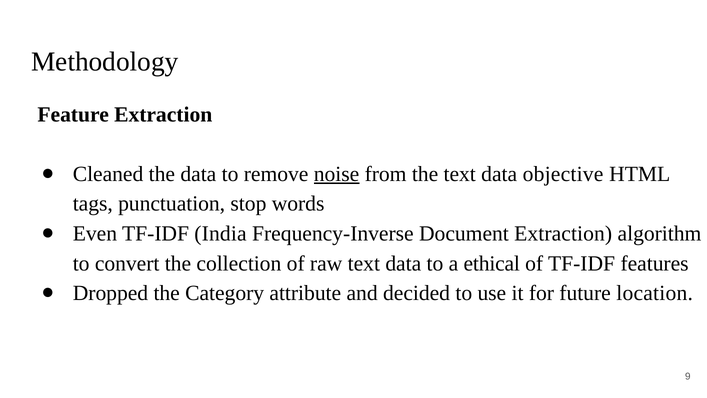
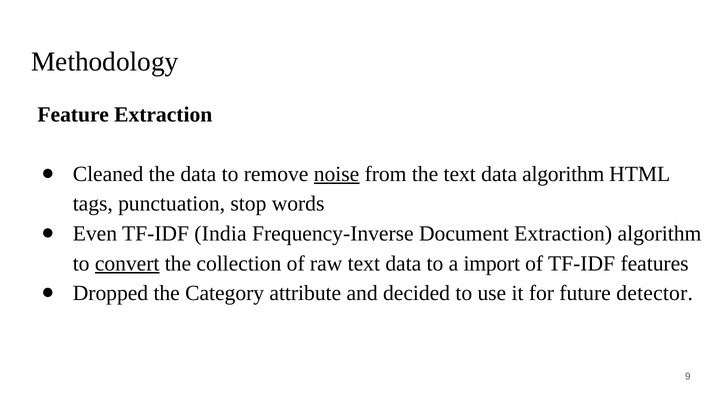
data objective: objective -> algorithm
convert underline: none -> present
ethical: ethical -> import
location: location -> detector
